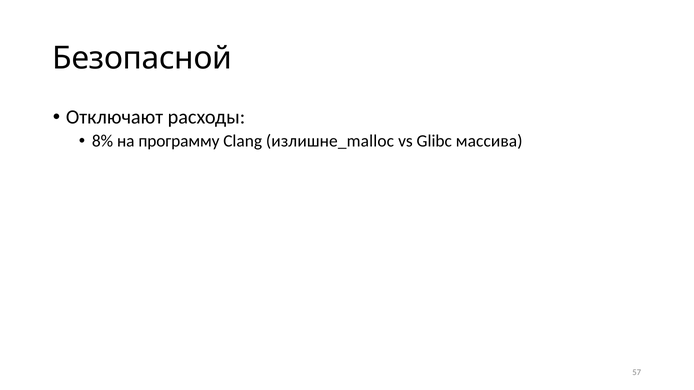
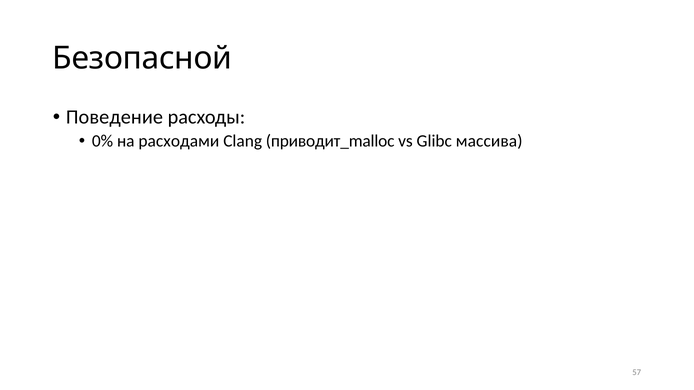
Отключают: Отключают -> Поведение
8%: 8% -> 0%
программу: программу -> расходами
излишне_malloc: излишне_malloc -> приводит_malloc
